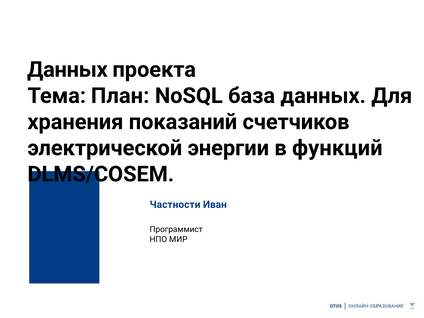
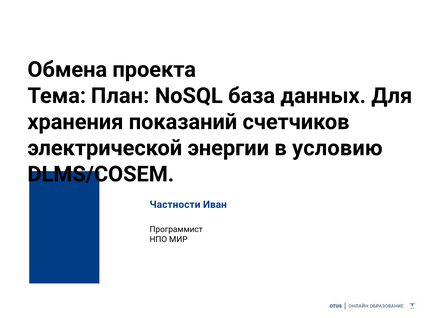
Данных at (67, 70): Данных -> Обмена
функций: функций -> условию
